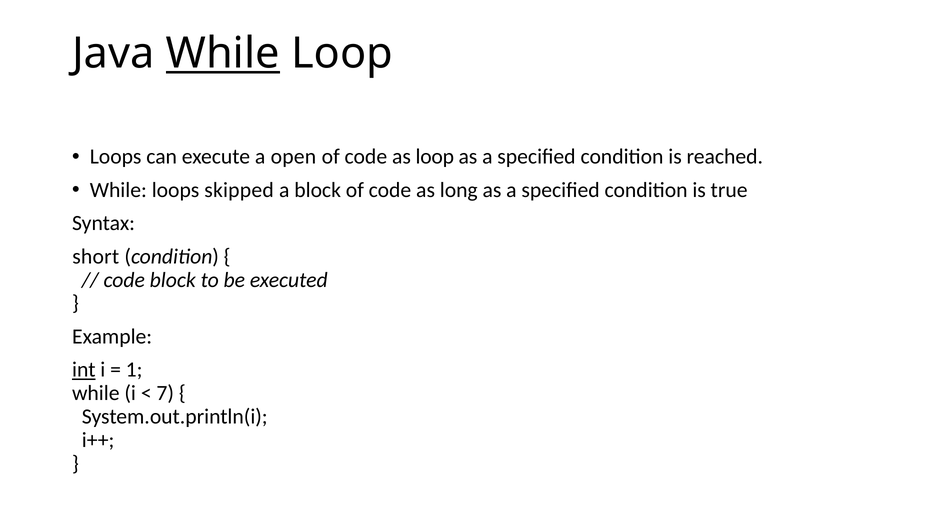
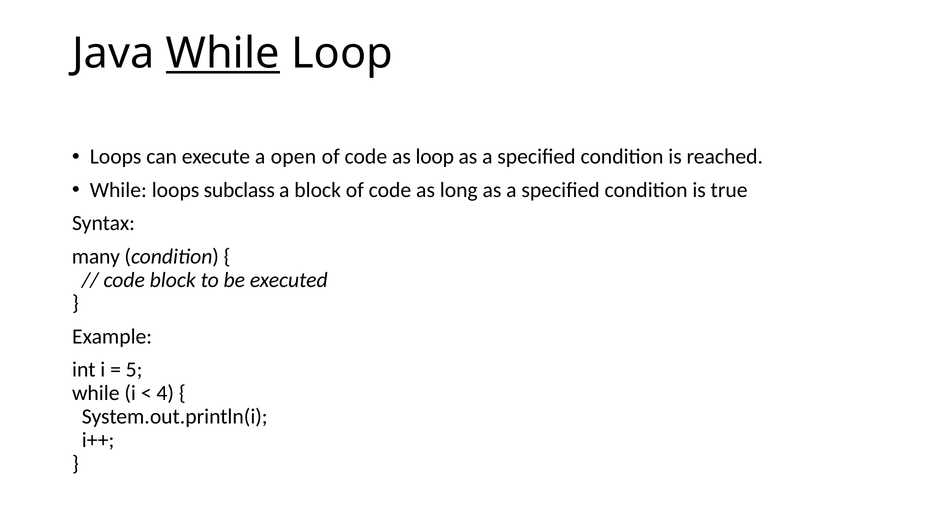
skipped: skipped -> subclass
short: short -> many
int underline: present -> none
1: 1 -> 5
7: 7 -> 4
